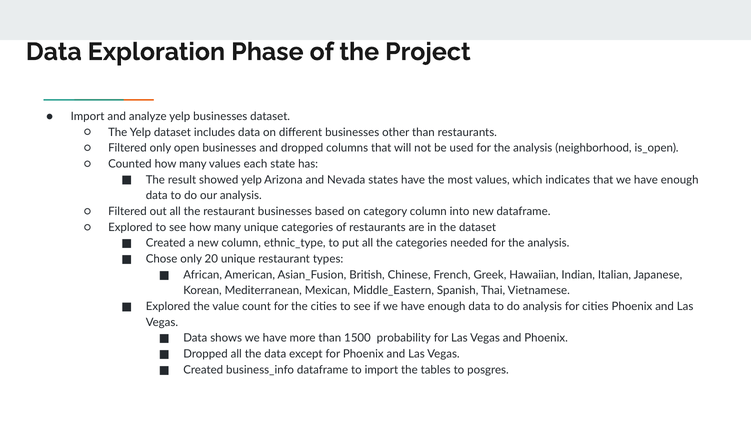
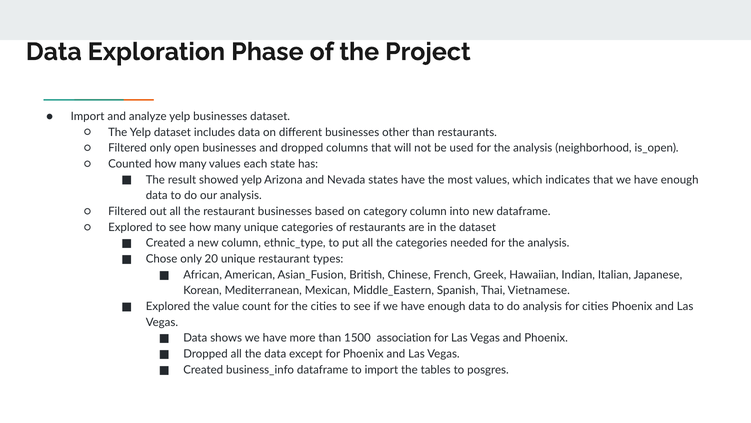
probability: probability -> association
